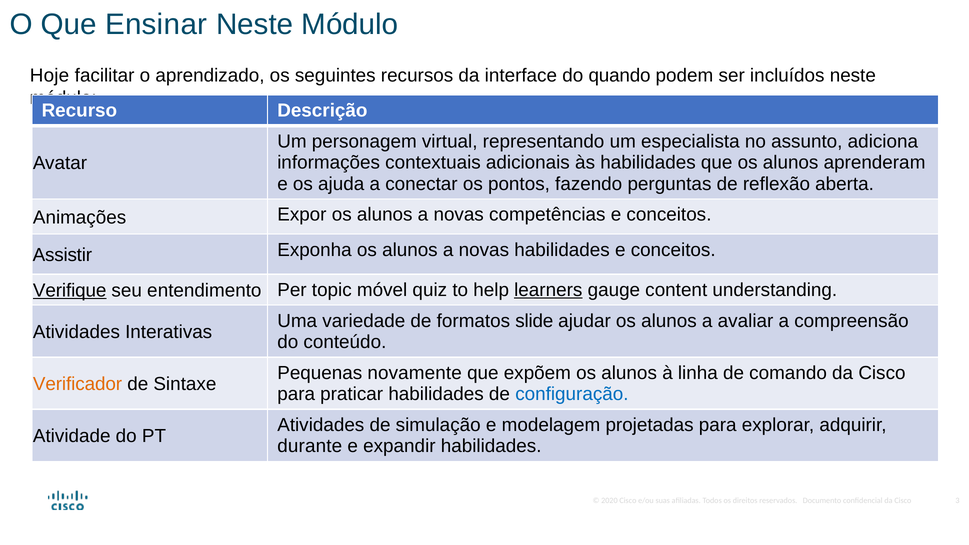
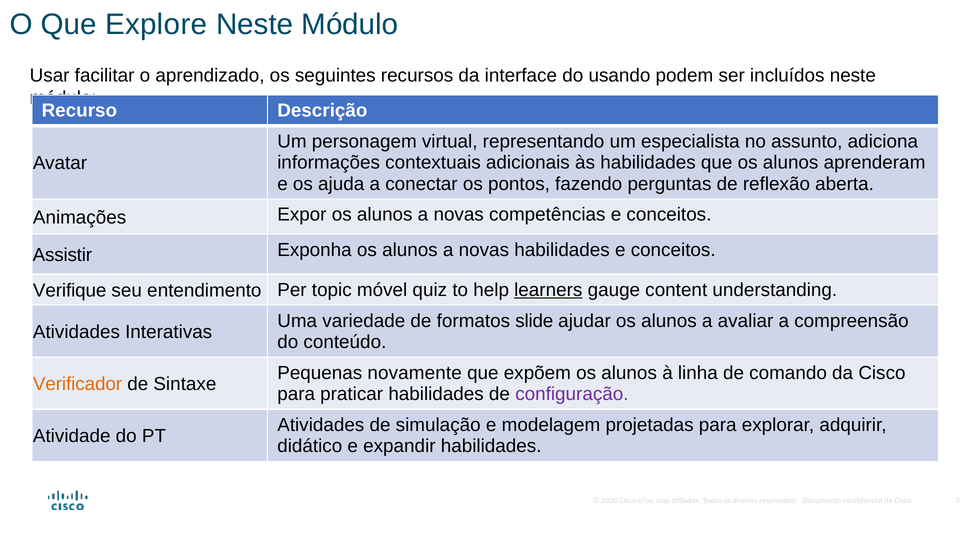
Ensinar: Ensinar -> Explore
Hoje: Hoje -> Usar
quando: quando -> usando
Verifique underline: present -> none
configuração colour: blue -> purple
durante: durante -> didático
